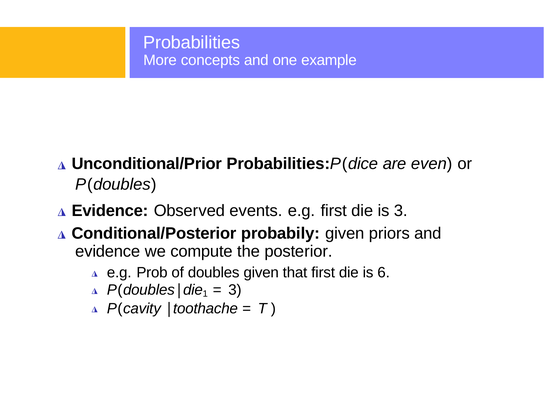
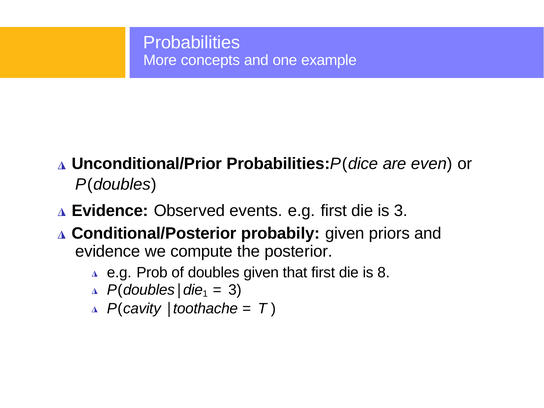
6: 6 -> 8
